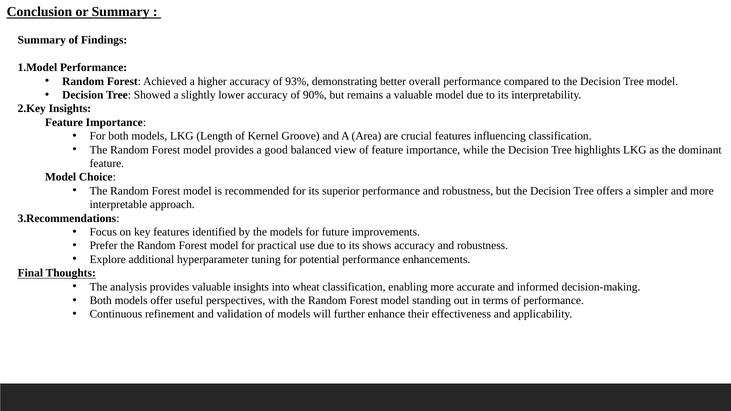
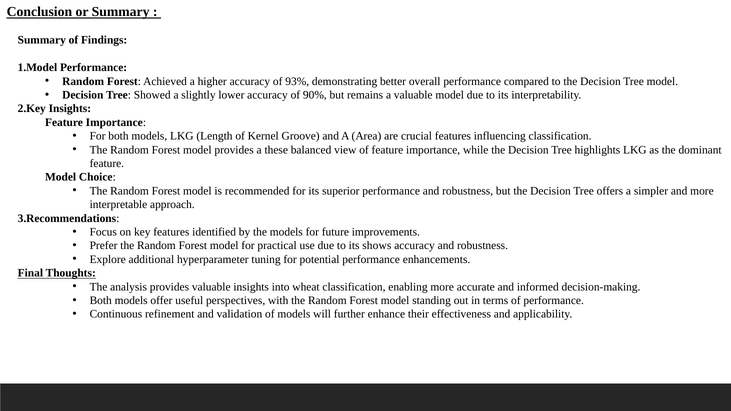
good: good -> these
